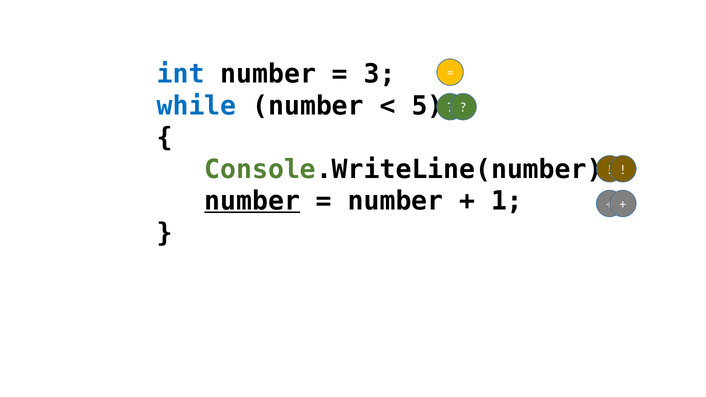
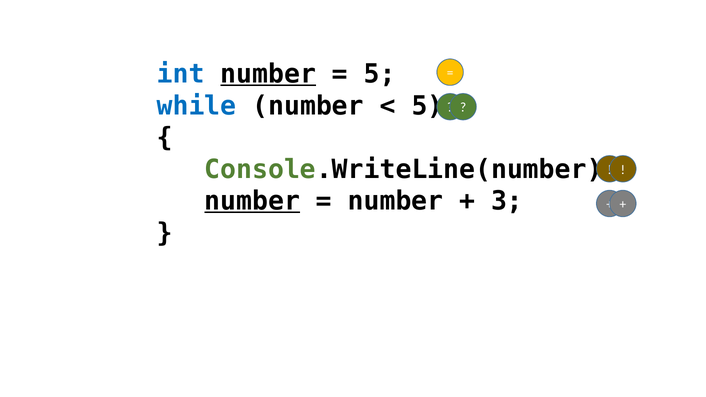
number at (268, 74) underline: none -> present
3 at (380, 74): 3 -> 5
1: 1 -> 3
